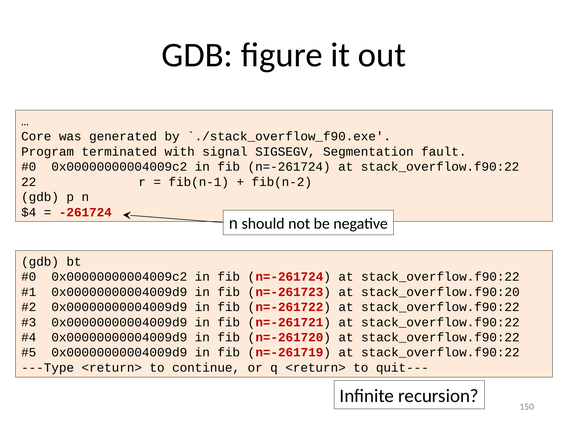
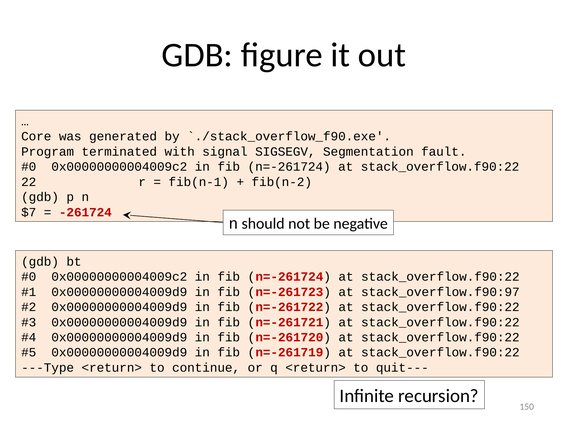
$4: $4 -> $7
stack_overflow.f90:20: stack_overflow.f90:20 -> stack_overflow.f90:97
